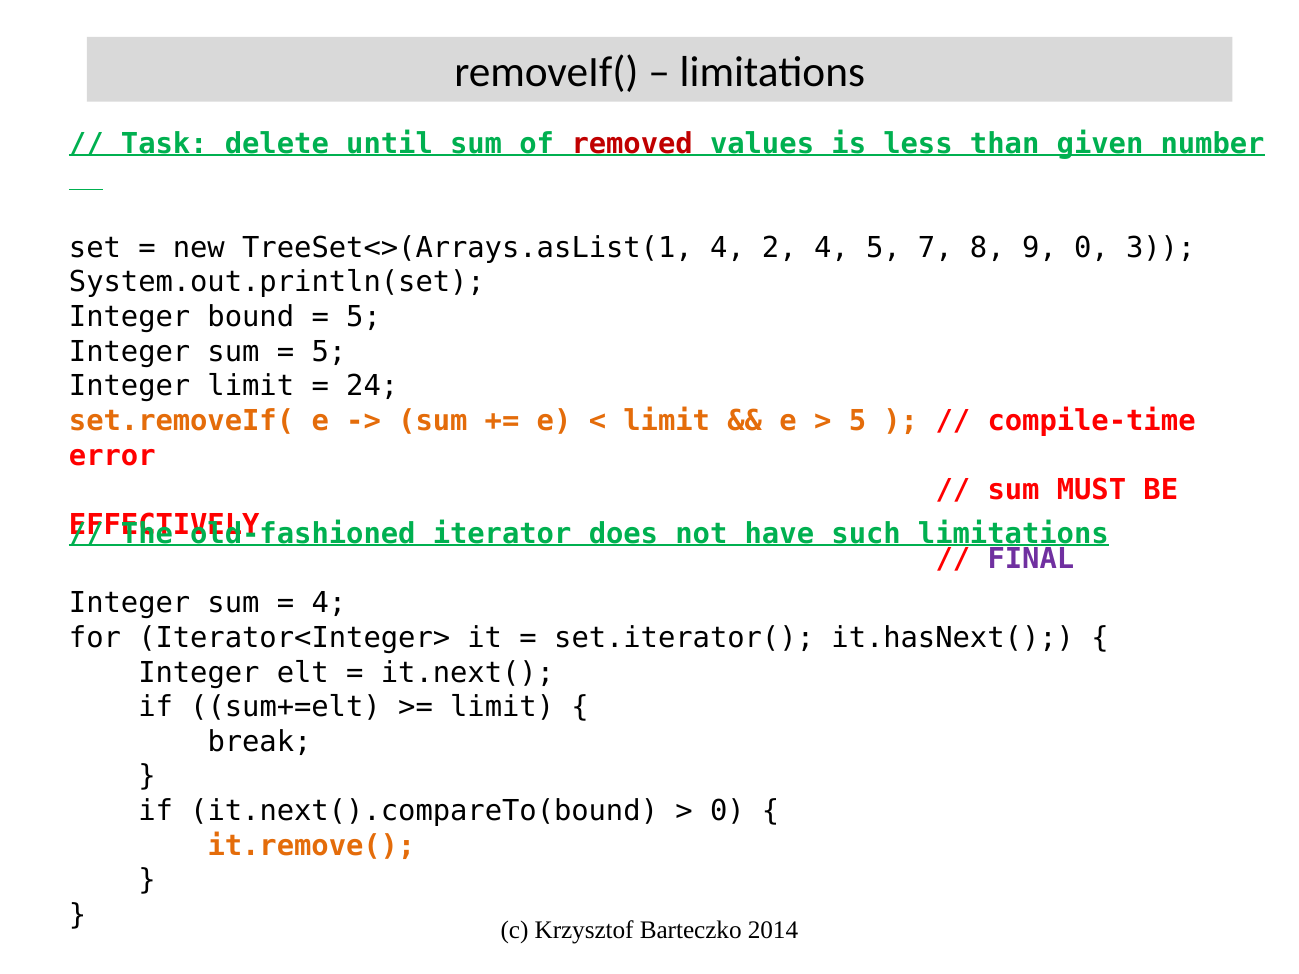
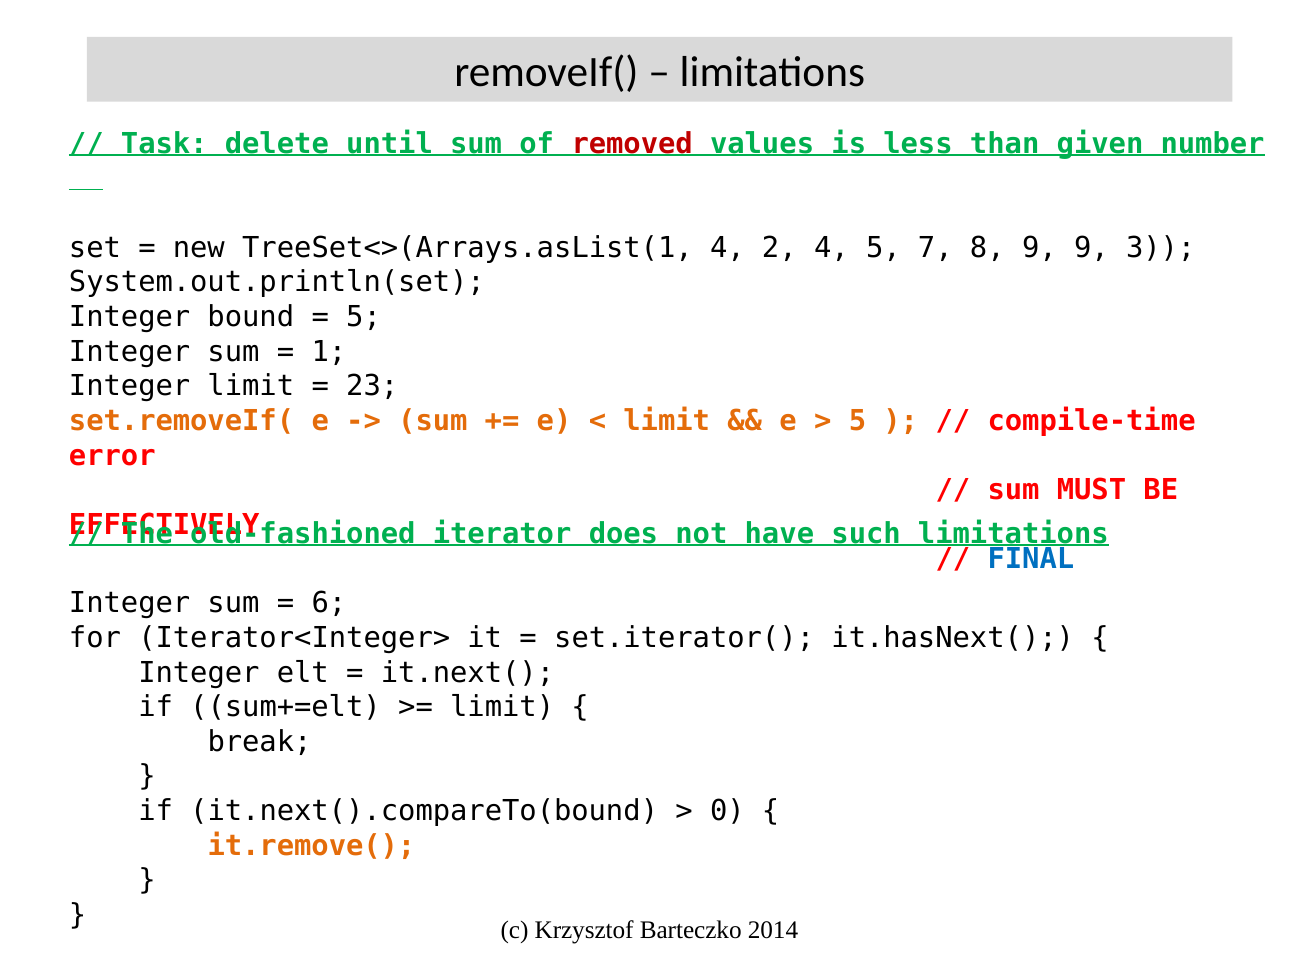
9 0: 0 -> 9
5 at (329, 352): 5 -> 1
24: 24 -> 23
FINAL colour: purple -> blue
4 at (329, 604): 4 -> 6
